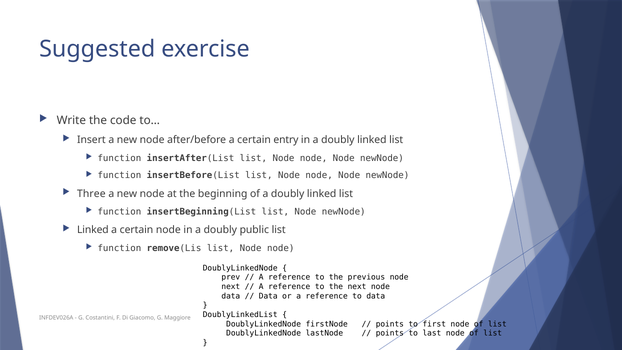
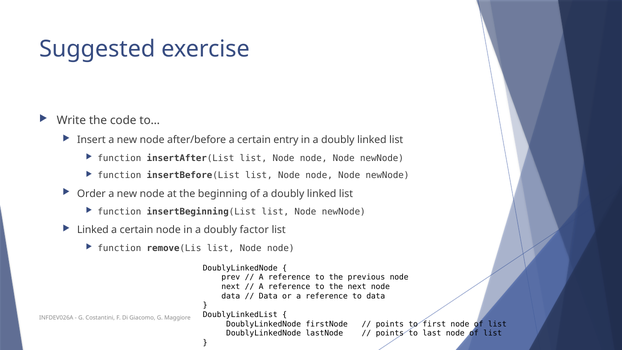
Three: Three -> Order
public: public -> factor
